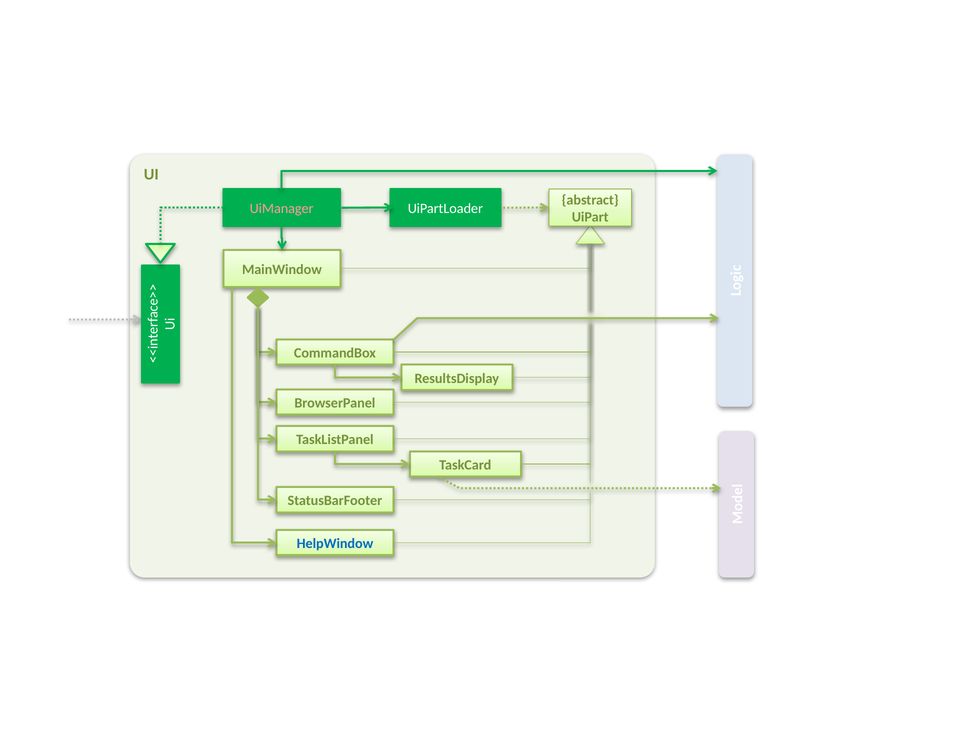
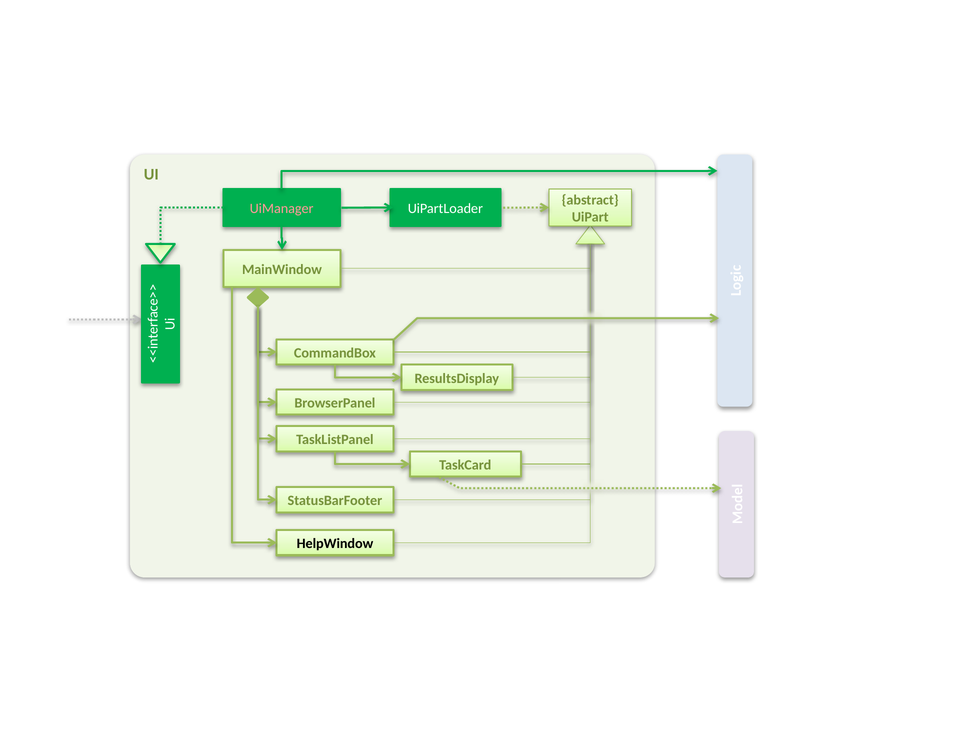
HelpWindow colour: blue -> black
